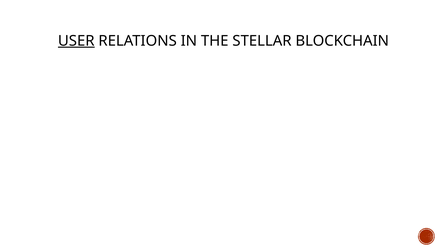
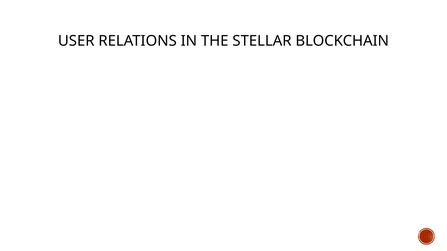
USER underline: present -> none
